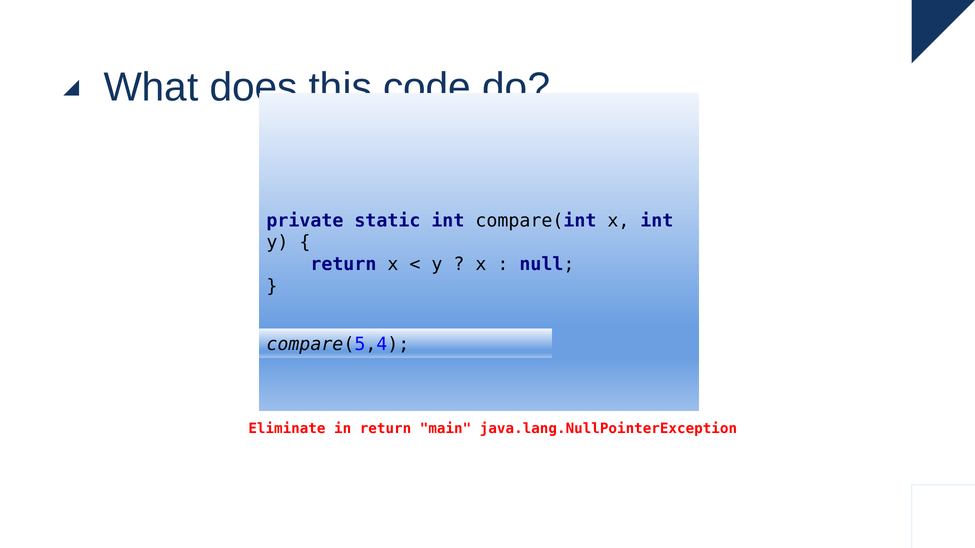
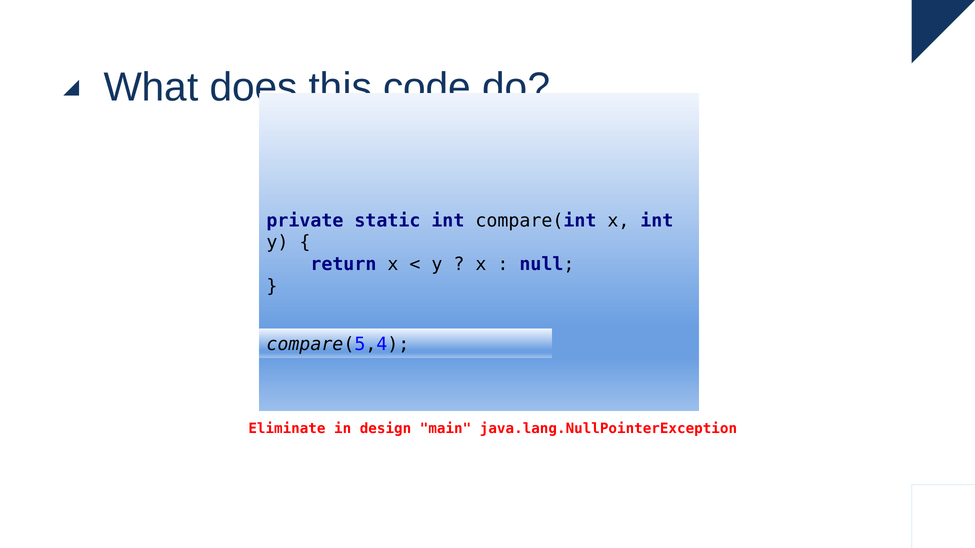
in return: return -> design
